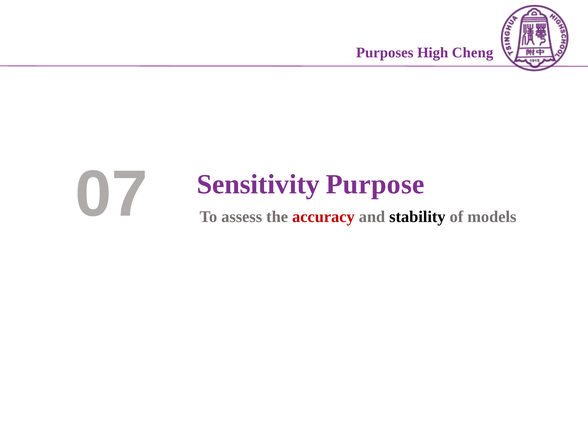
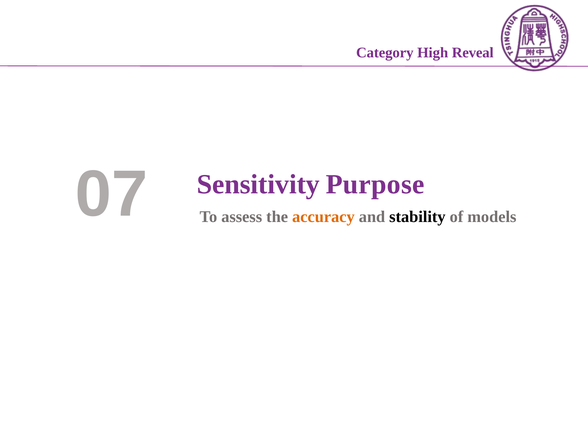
Purposes: Purposes -> Category
Cheng: Cheng -> Reveal
accuracy colour: red -> orange
